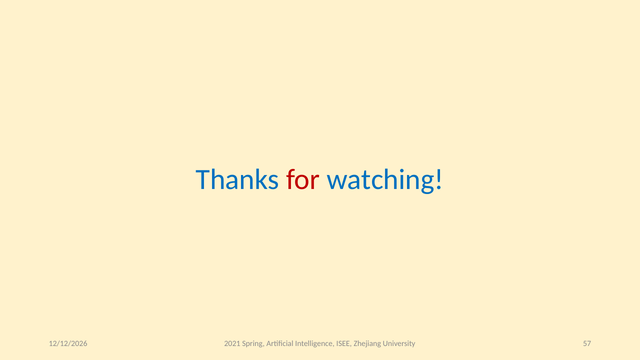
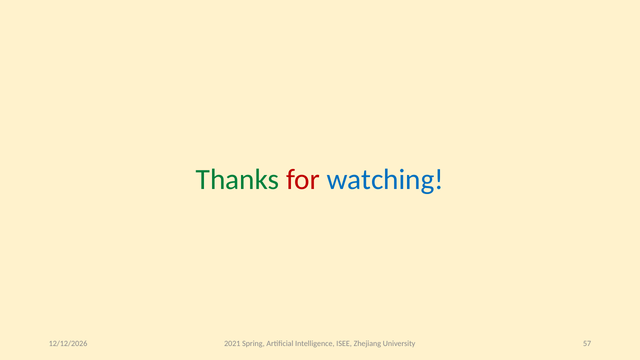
Thanks colour: blue -> green
